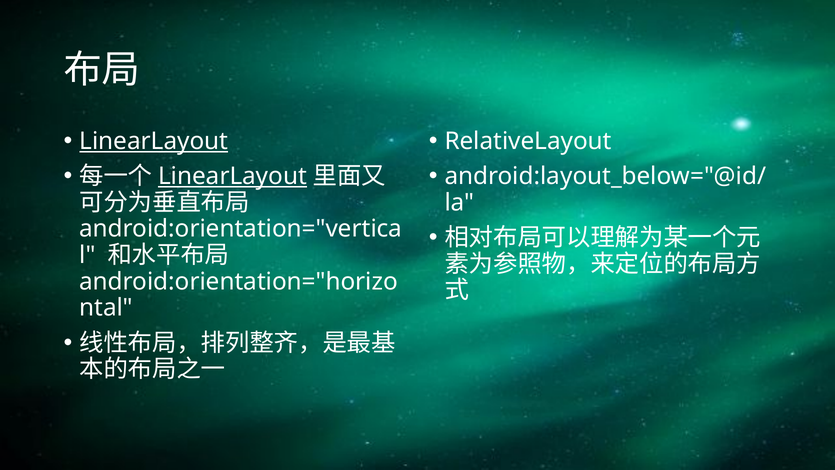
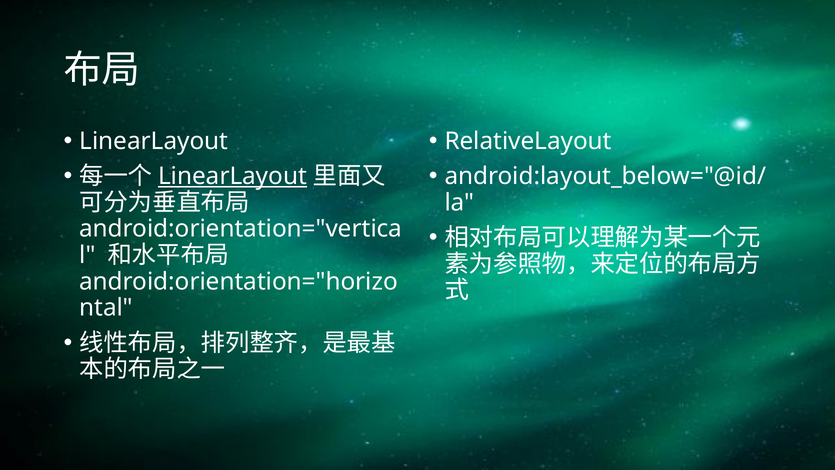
LinearLayout at (154, 141) underline: present -> none
